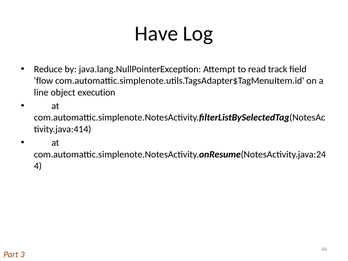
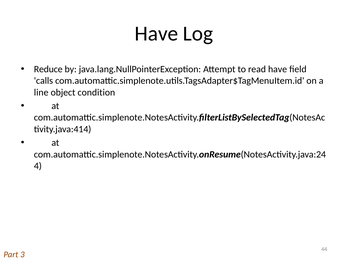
read track: track -> have
flow: flow -> calls
execution: execution -> condition
